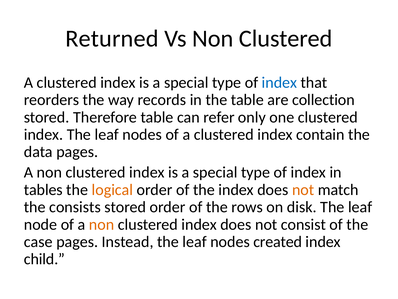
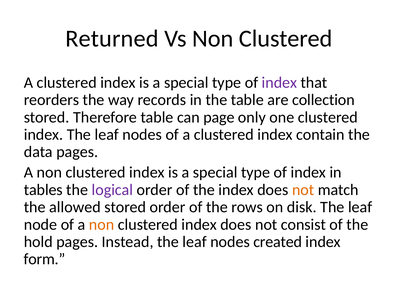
index at (279, 82) colour: blue -> purple
refer: refer -> page
logical colour: orange -> purple
consists: consists -> allowed
case: case -> hold
child: child -> form
